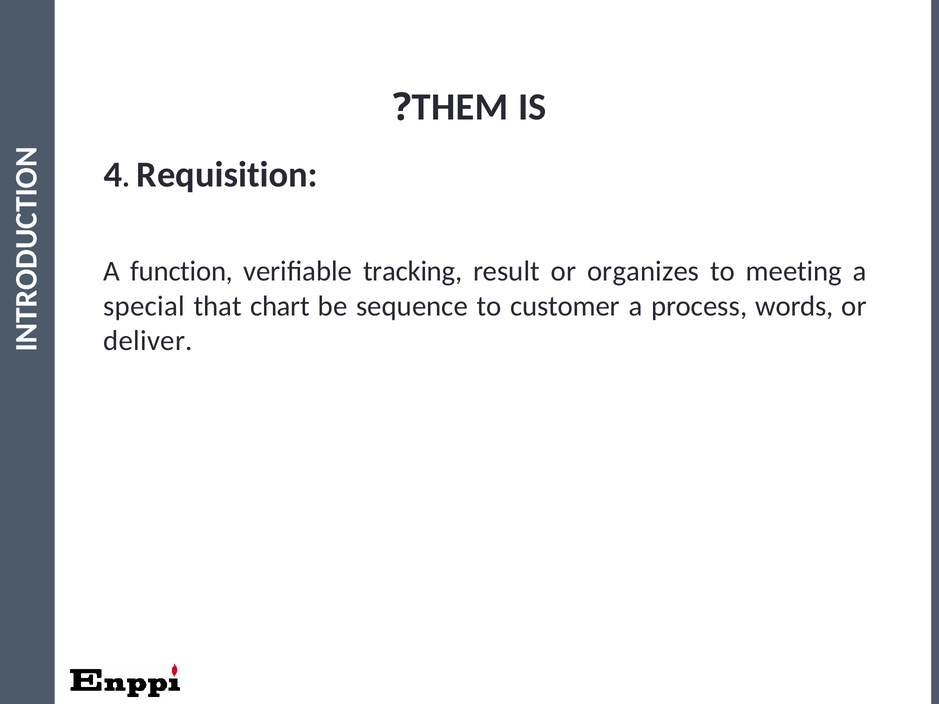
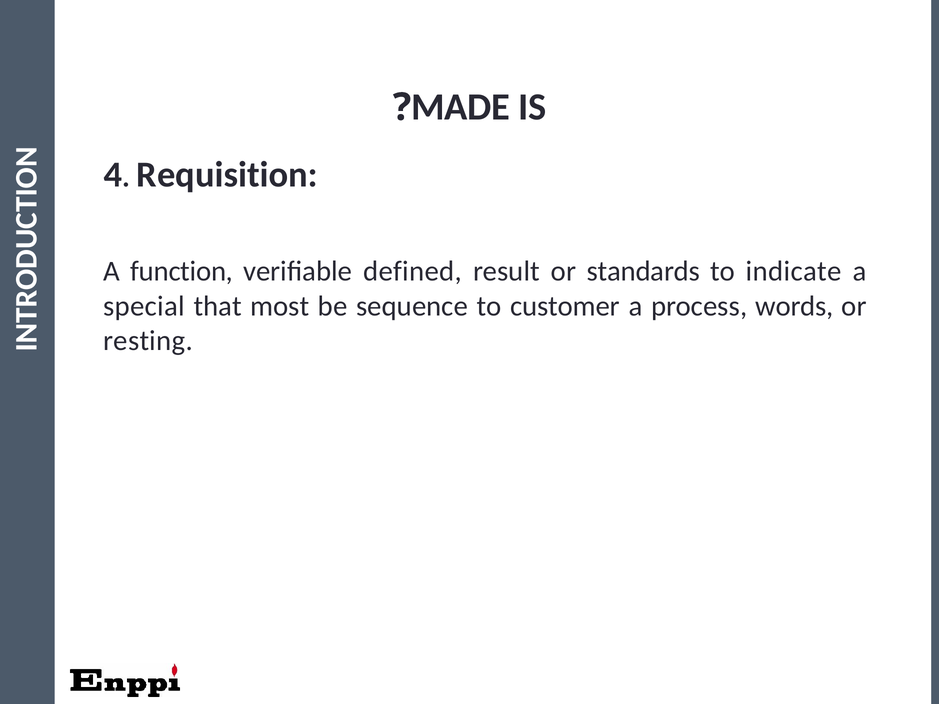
THEM: THEM -> MADE
tracking: tracking -> defined
organizes: organizes -> standards
meeting: meeting -> indicate
chart: chart -> most
deliver: deliver -> resting
